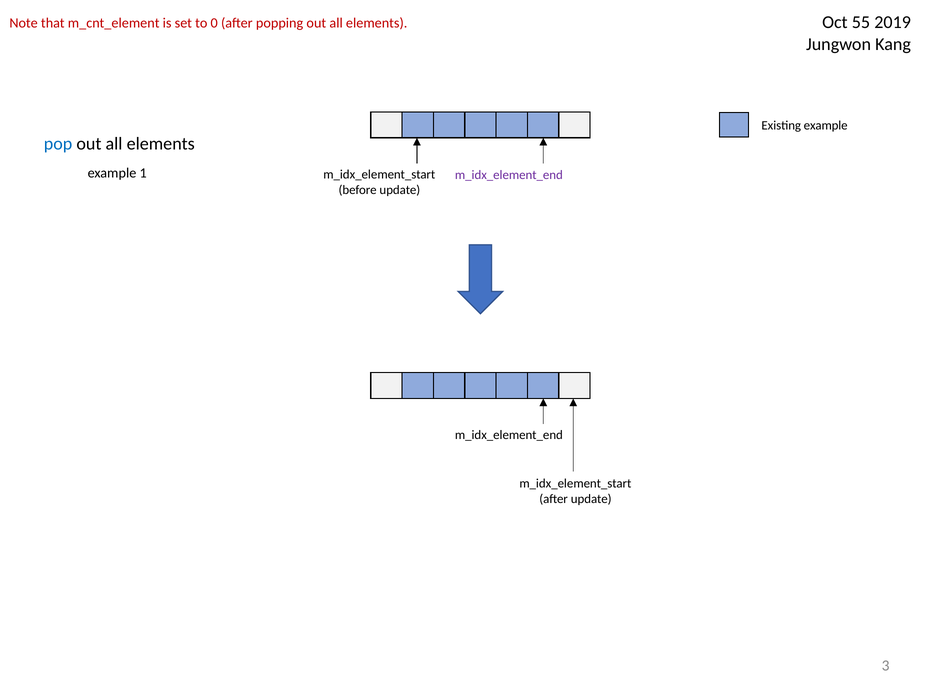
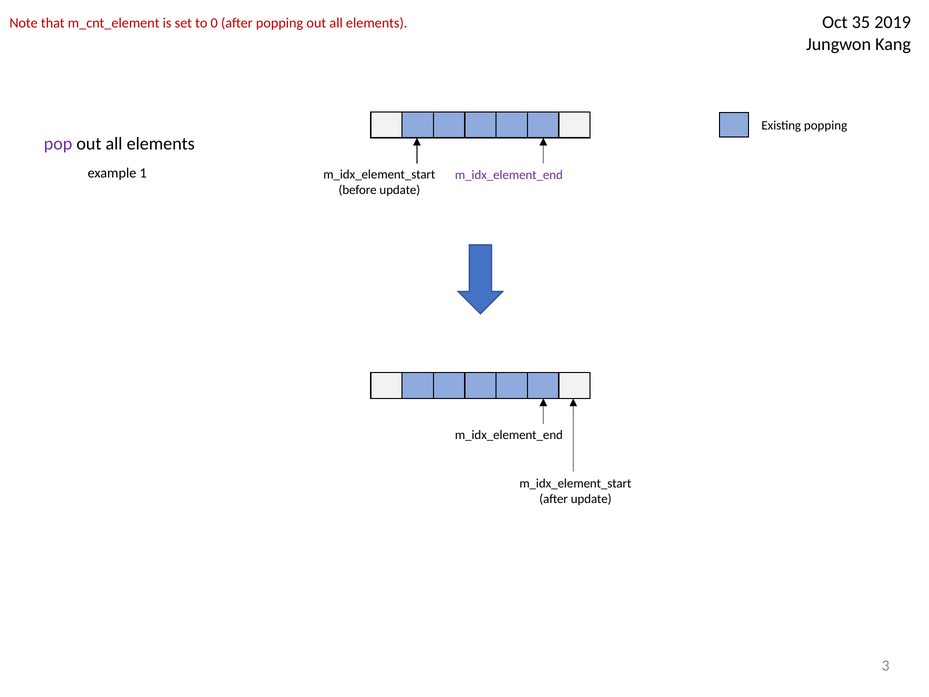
55: 55 -> 35
Existing example: example -> popping
pop colour: blue -> purple
